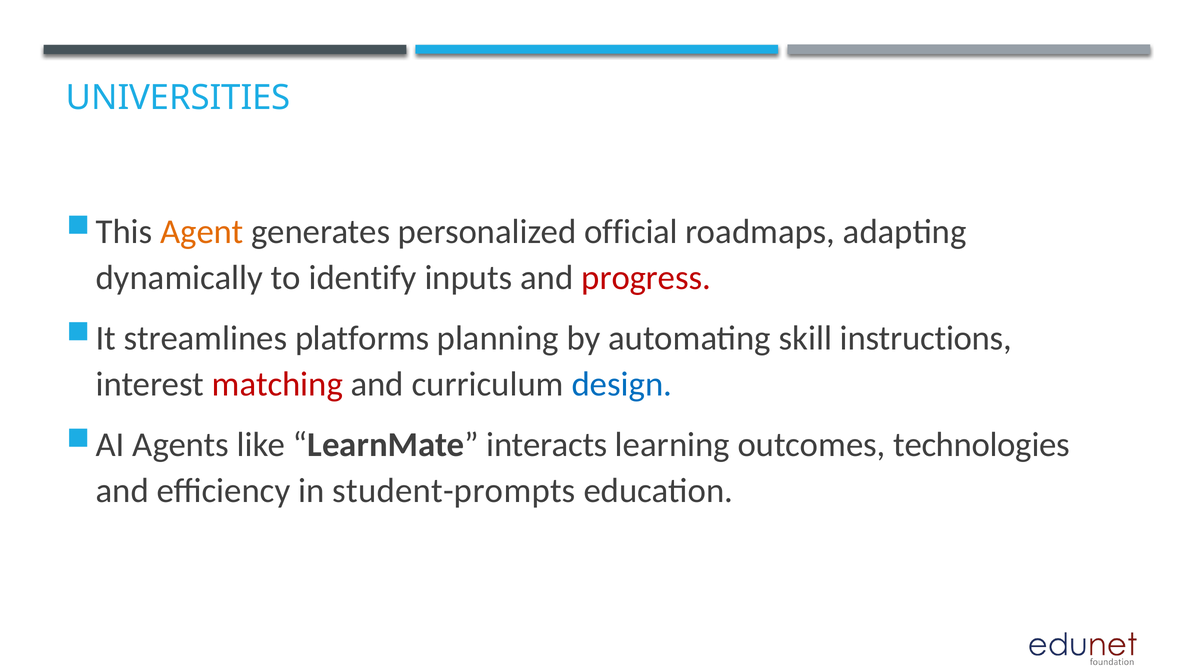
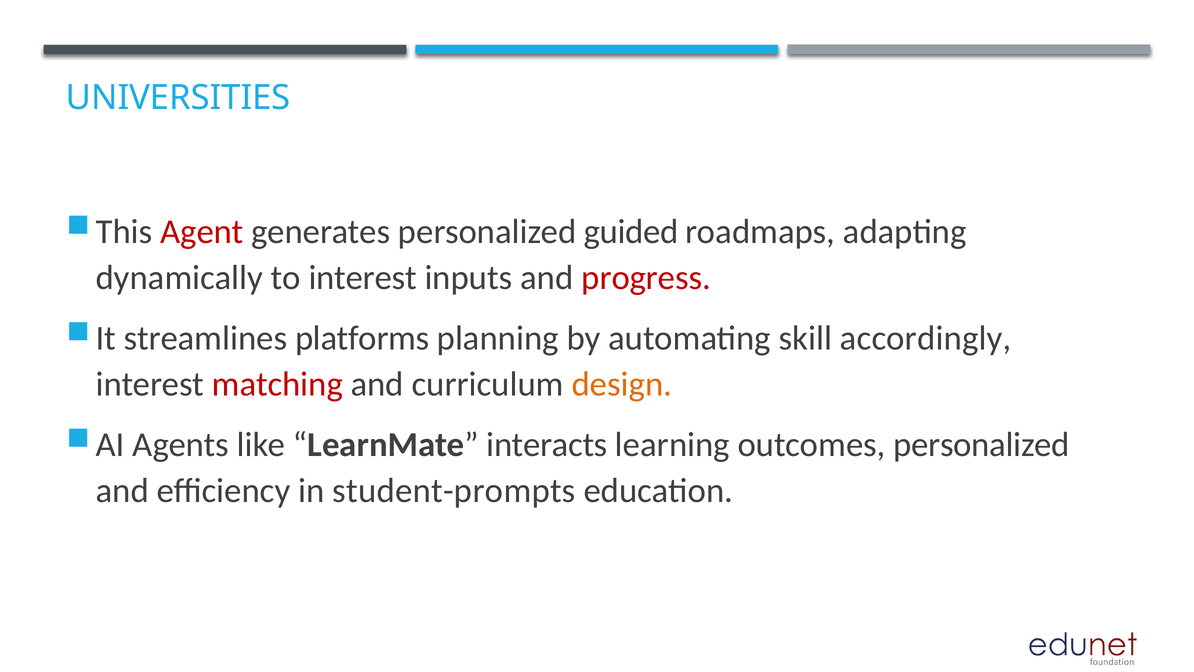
Agent colour: orange -> red
official: official -> guided
to identify: identify -> interest
instructions: instructions -> accordingly
design colour: blue -> orange
outcomes technologies: technologies -> personalized
